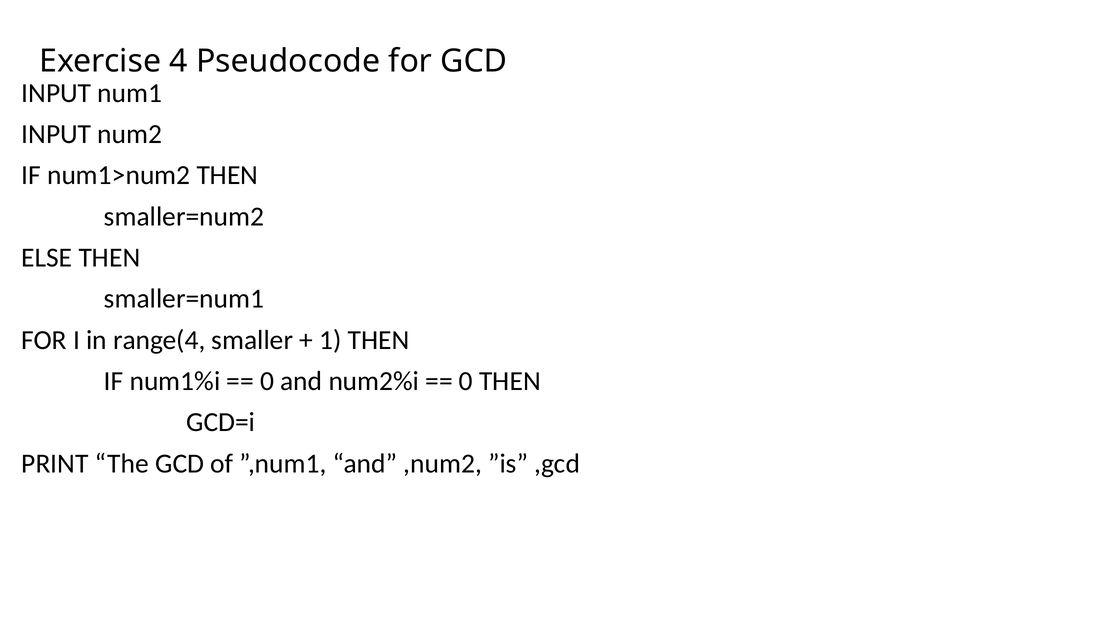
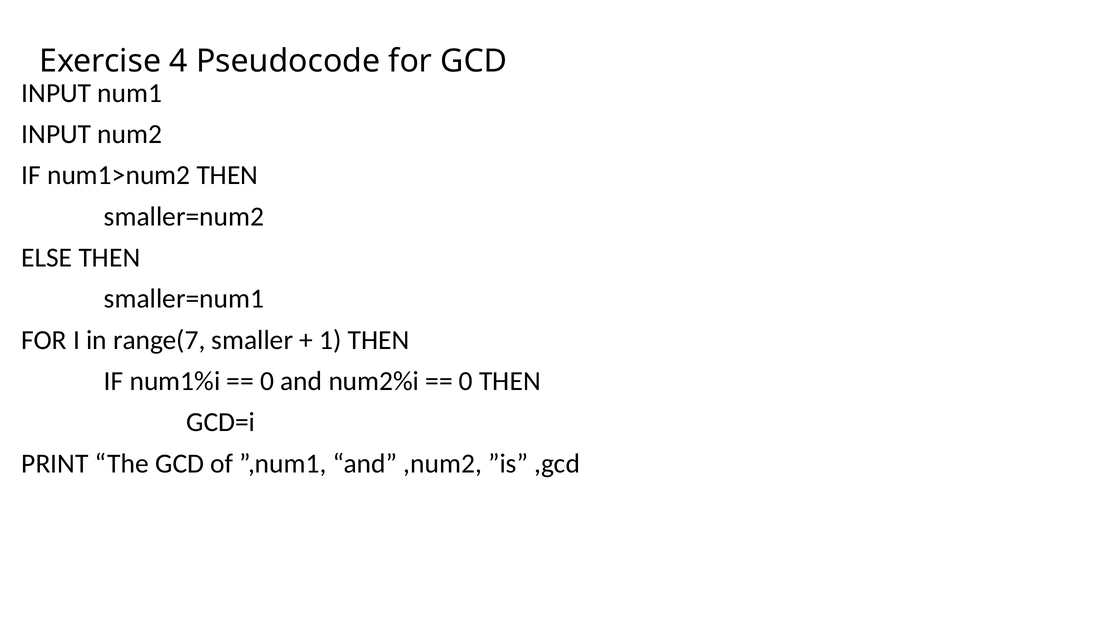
range(4: range(4 -> range(7
